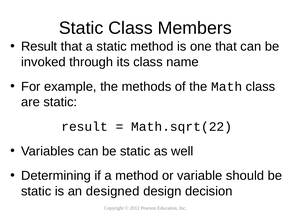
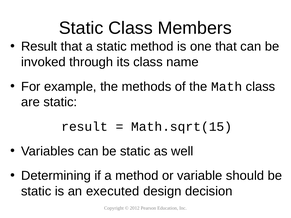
Math.sqrt(22: Math.sqrt(22 -> Math.sqrt(15
designed: designed -> executed
